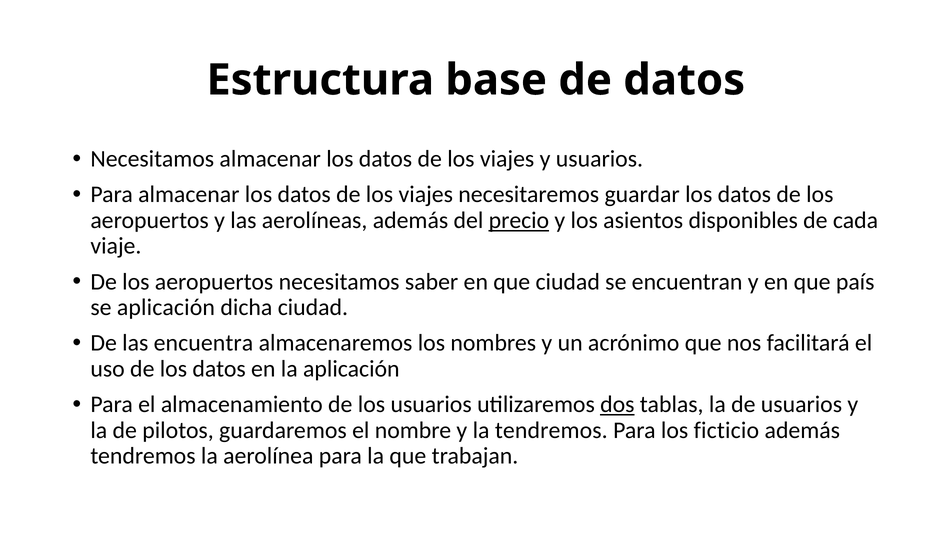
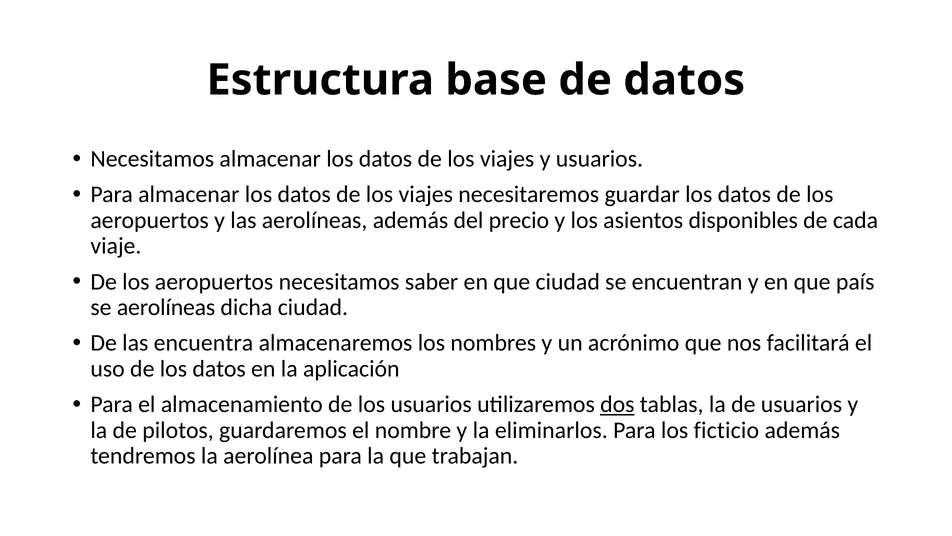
precio underline: present -> none
se aplicación: aplicación -> aerolíneas
la tendremos: tendremos -> eliminarlos
